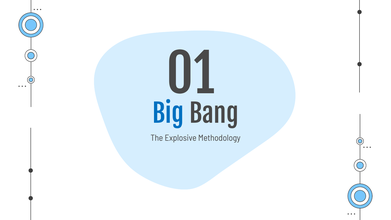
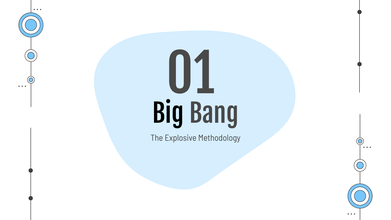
Big colour: blue -> black
